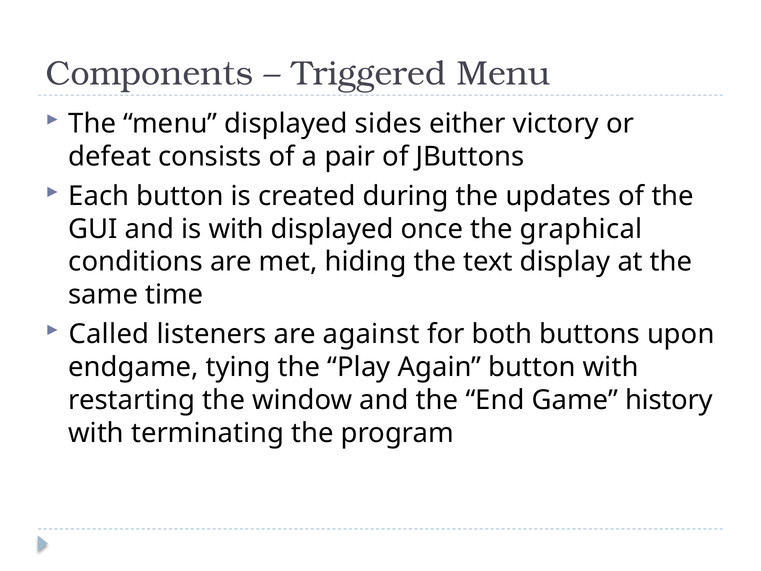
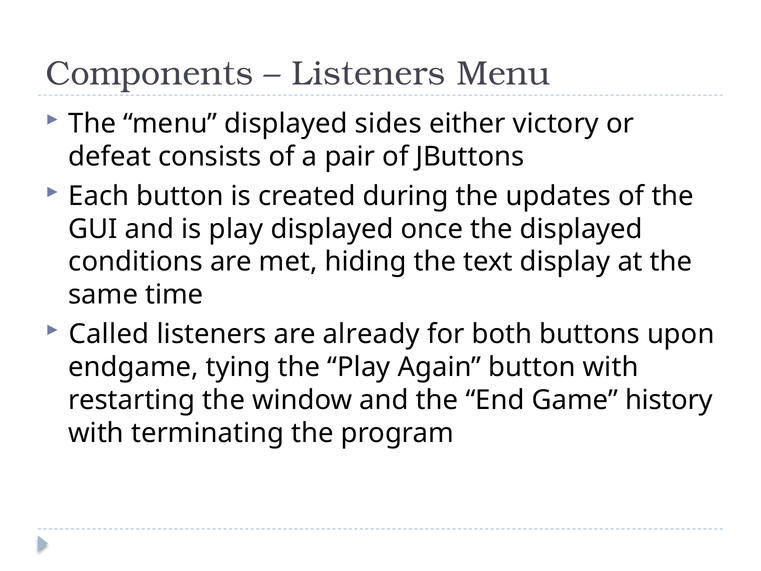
Triggered at (369, 73): Triggered -> Listeners
is with: with -> play
the graphical: graphical -> displayed
against: against -> already
